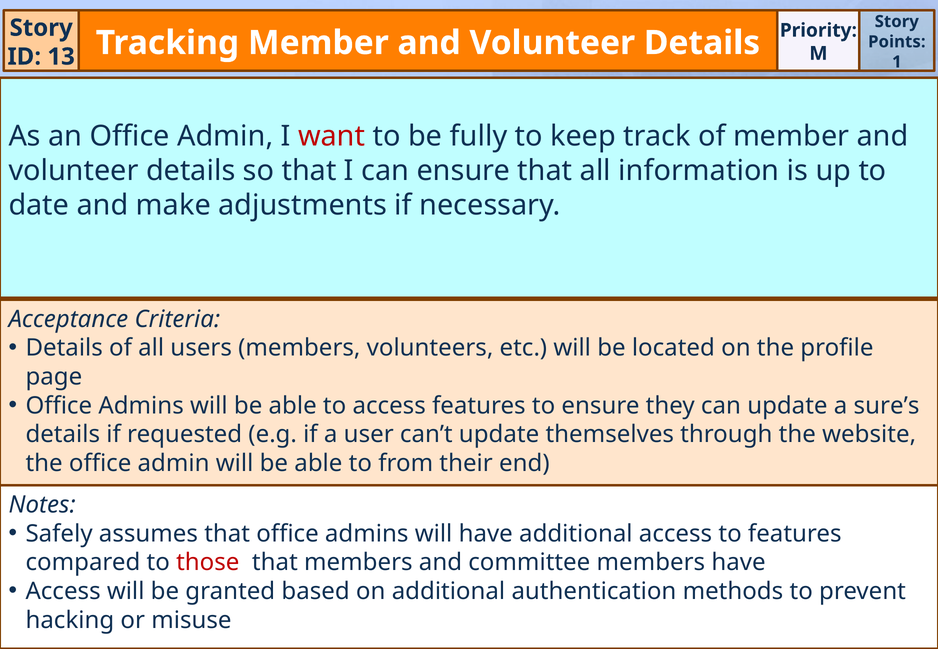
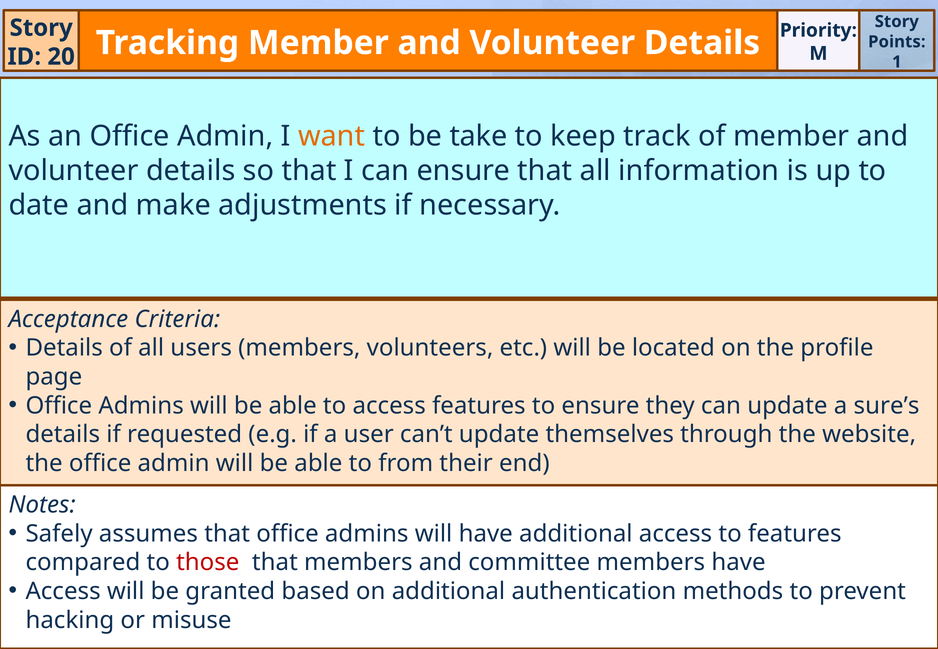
13: 13 -> 20
want colour: red -> orange
fully: fully -> take
